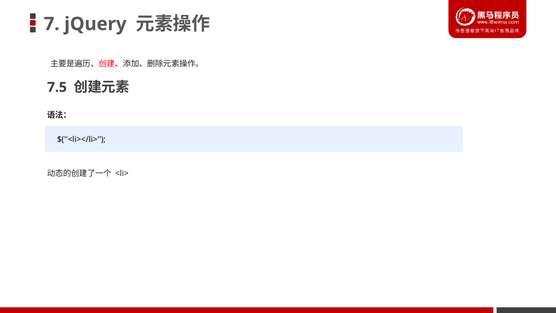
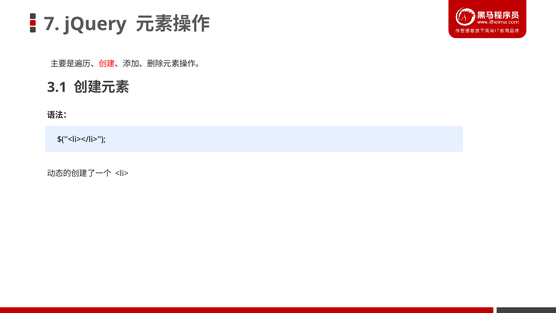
7.5: 7.5 -> 3.1
